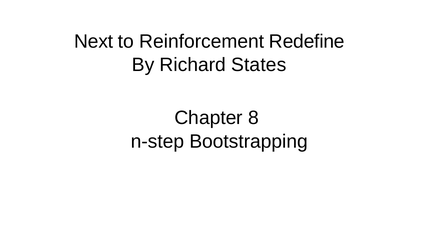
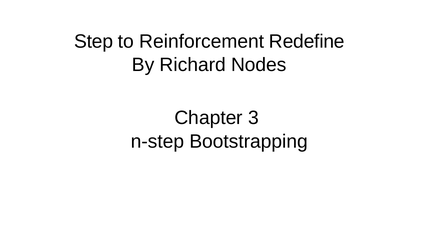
Next: Next -> Step
States: States -> Nodes
8: 8 -> 3
